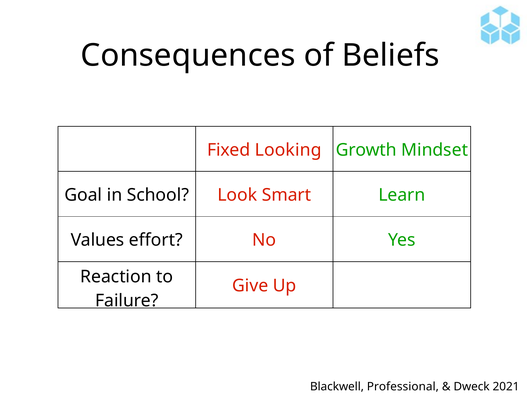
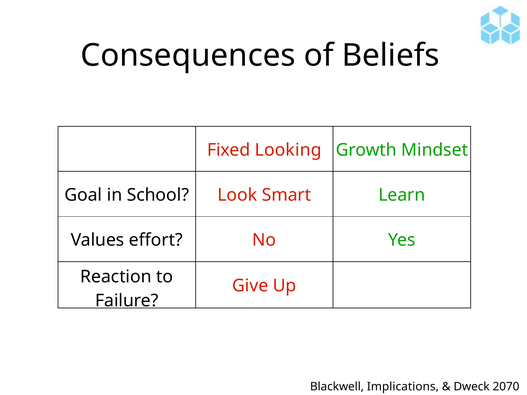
Professional: Professional -> Implications
2021: 2021 -> 2070
